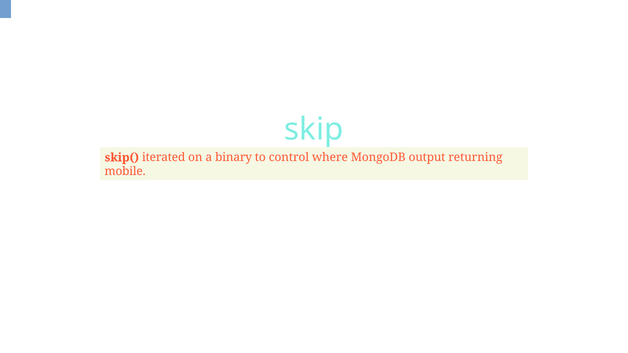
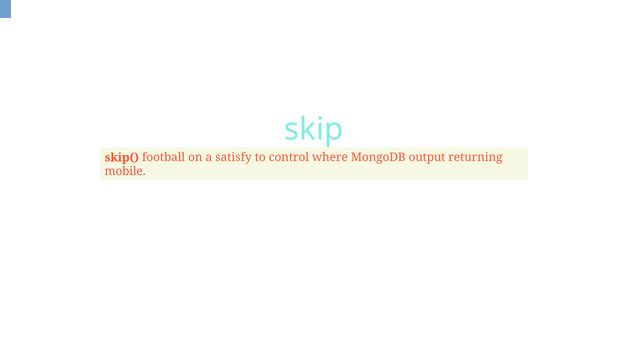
iterated: iterated -> football
binary: binary -> satisfy
